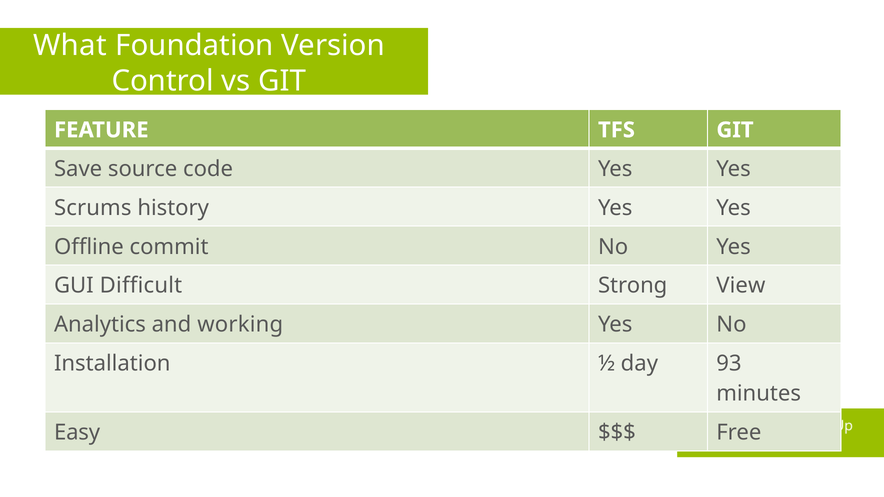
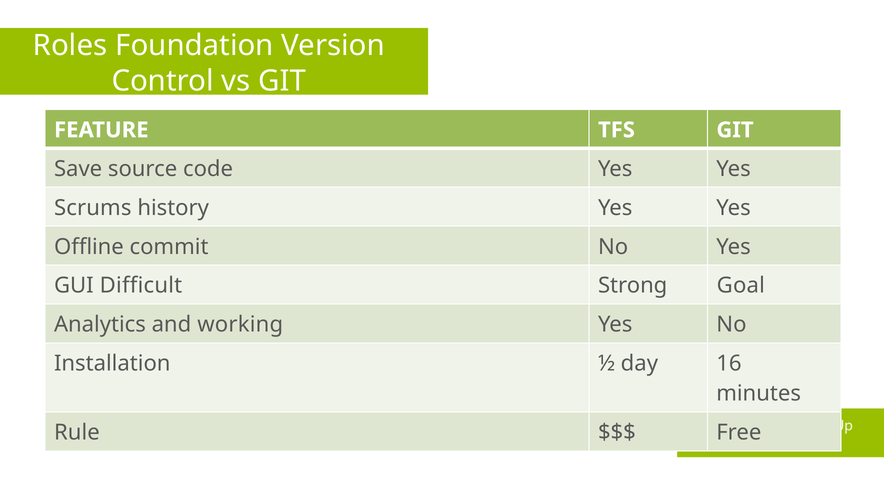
What: What -> Roles
View: View -> Goal
93: 93 -> 16
Easy: Easy -> Rule
